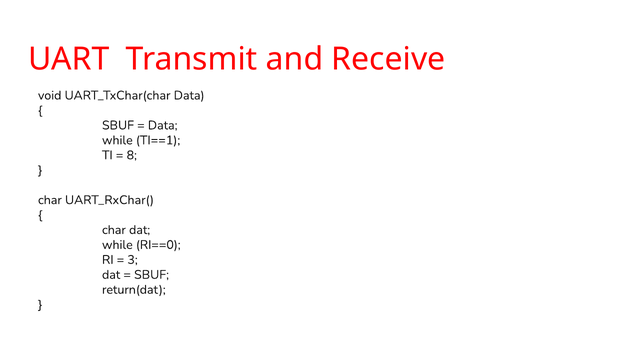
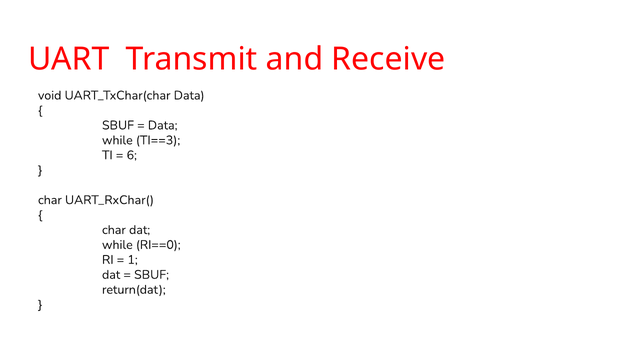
TI==1: TI==1 -> TI==3
8: 8 -> 6
3: 3 -> 1
